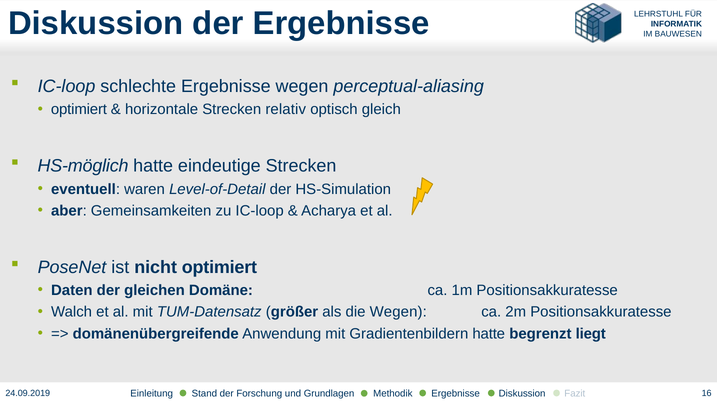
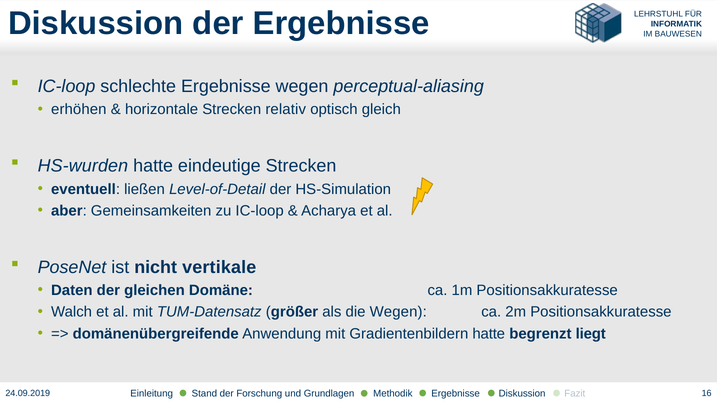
optimiert at (79, 110): optimiert -> erhöhen
HS-möglich: HS-möglich -> HS-wurden
waren: waren -> ließen
nicht optimiert: optimiert -> vertikale
